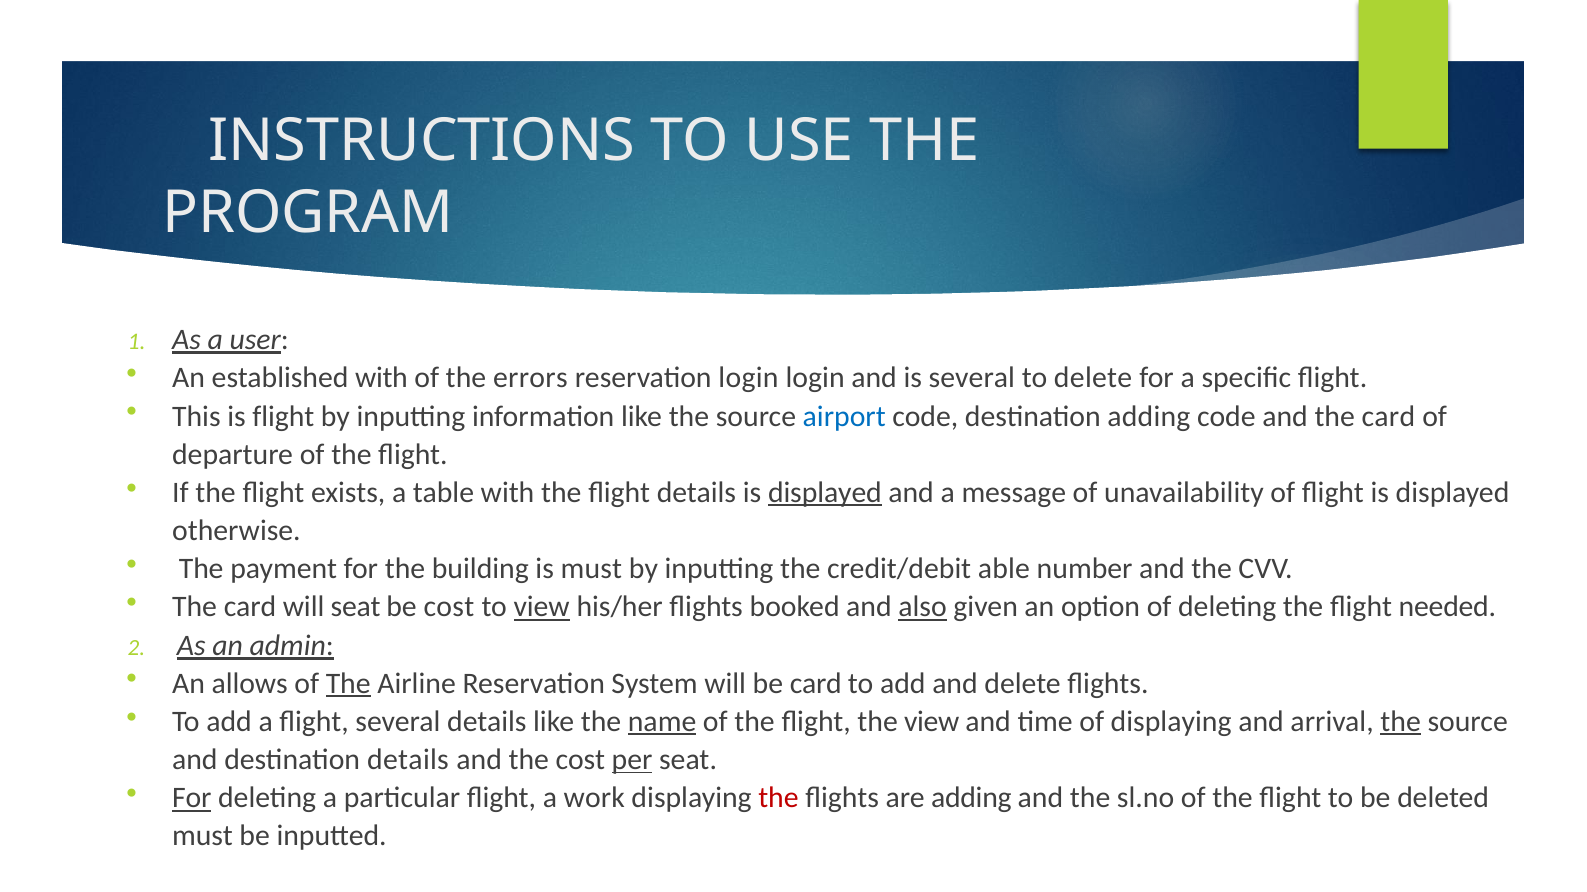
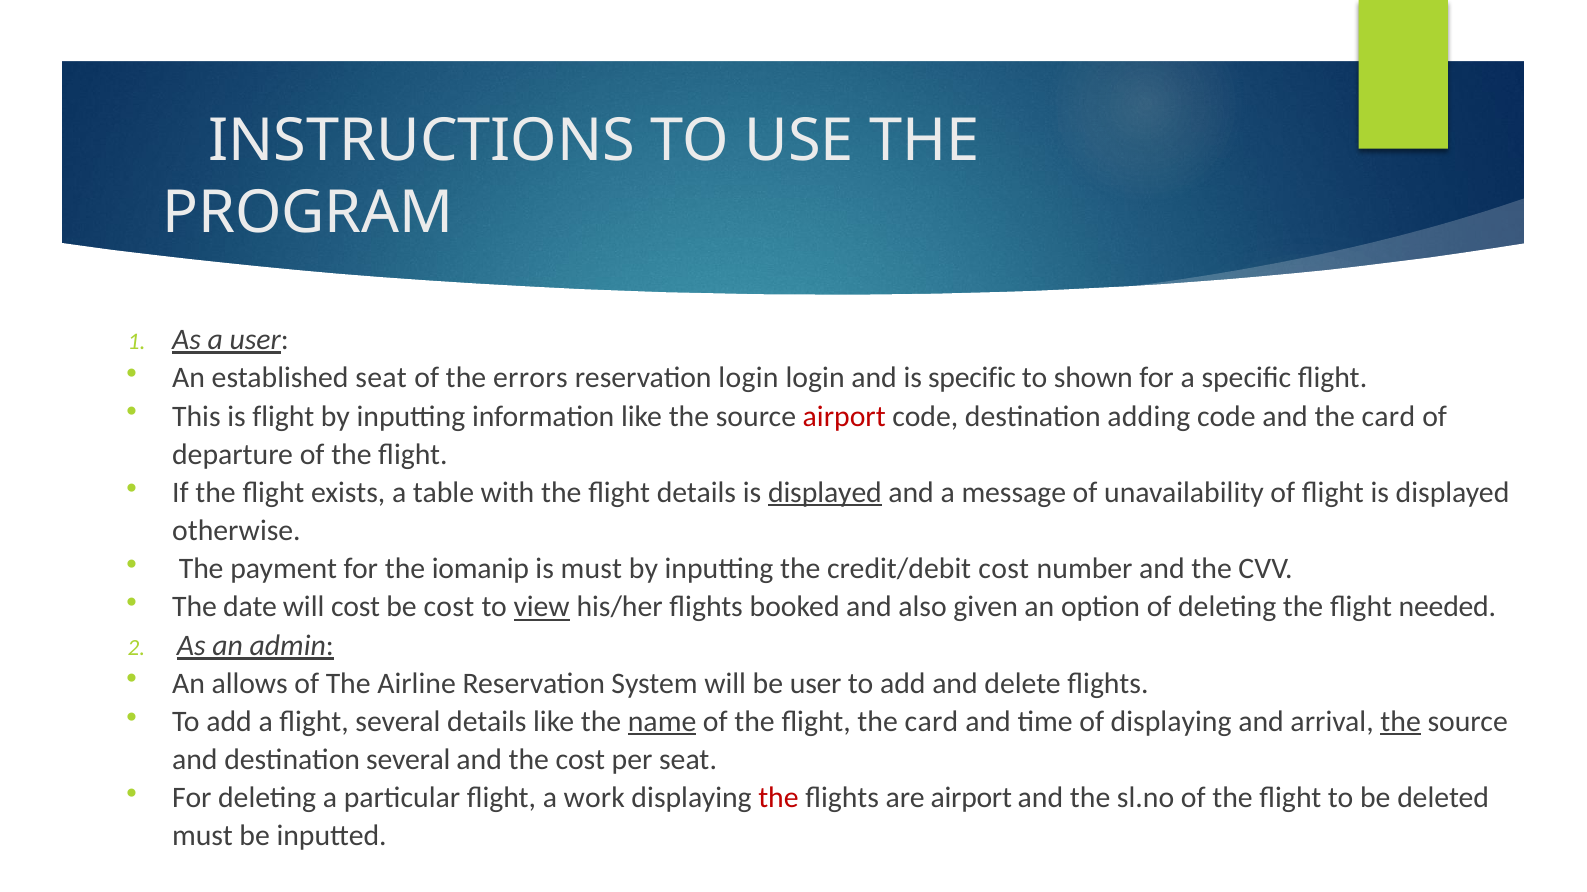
established with: with -> seat
is several: several -> specific
to delete: delete -> shown
airport at (844, 417) colour: blue -> red
building: building -> iomanip
credit/debit able: able -> cost
card at (250, 608): card -> date
will seat: seat -> cost
also underline: present -> none
The at (348, 684) underline: present -> none
be card: card -> user
flight the view: view -> card
destination details: details -> several
per underline: present -> none
For at (192, 798) underline: present -> none
are adding: adding -> airport
